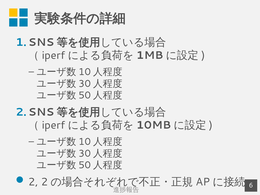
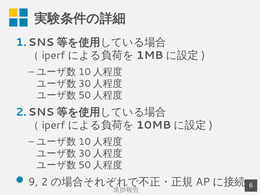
2: 2 -> 9
